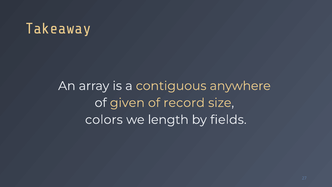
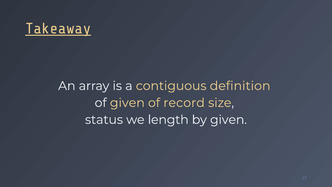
Takeaway underline: none -> present
anywhere: anywhere -> definition
colors: colors -> status
by fields: fields -> given
